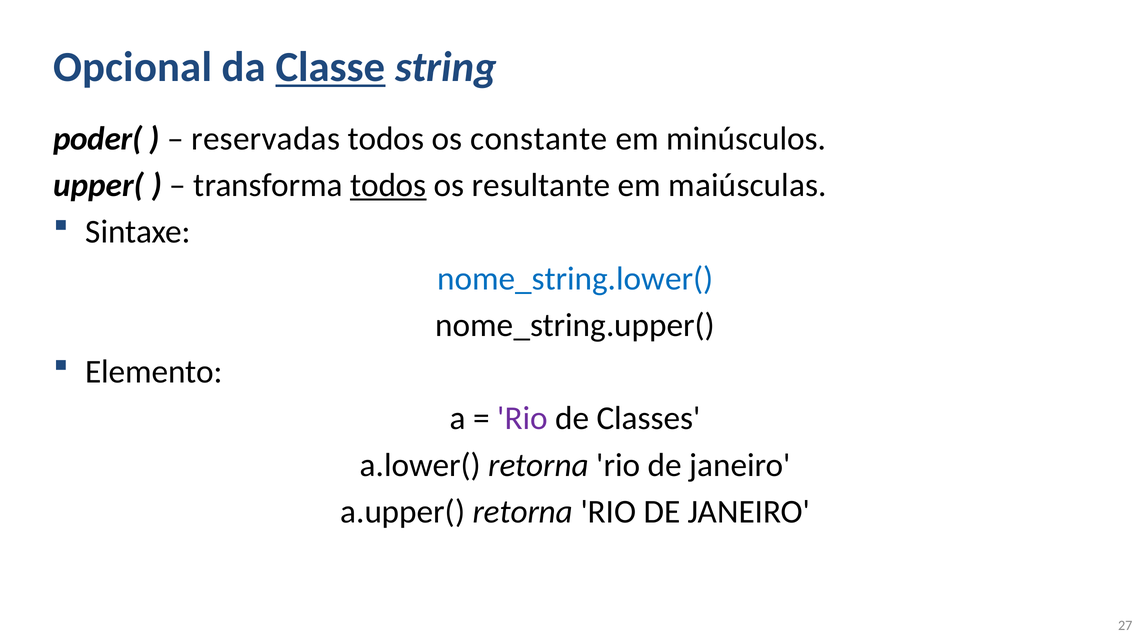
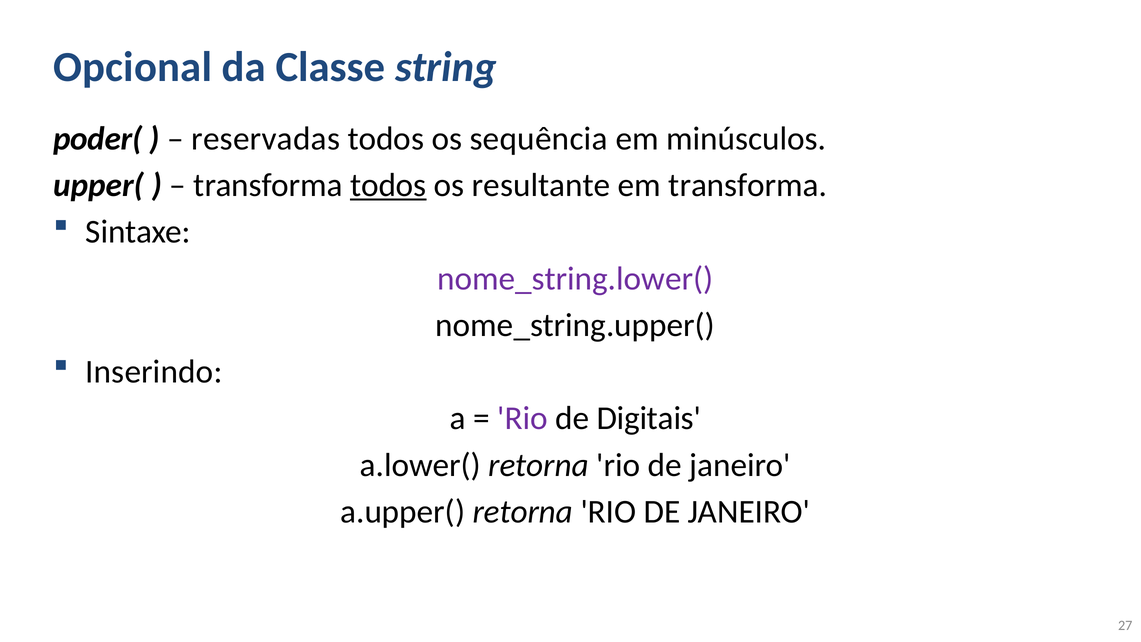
Classe underline: present -> none
constante: constante -> sequência
em maiúsculas: maiúsculas -> transforma
nome_string.lower( colour: blue -> purple
Elemento: Elemento -> Inserindo
Classes: Classes -> Digitais
